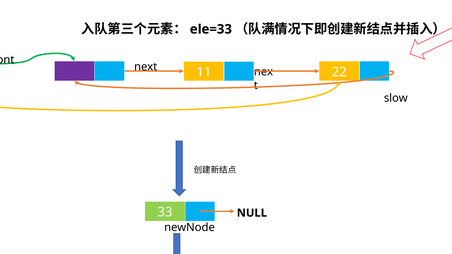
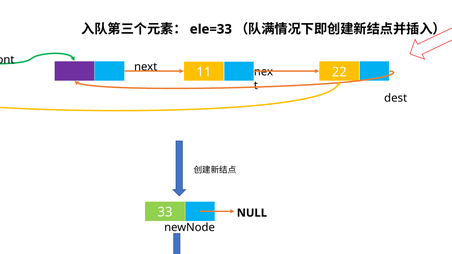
slow: slow -> dest
